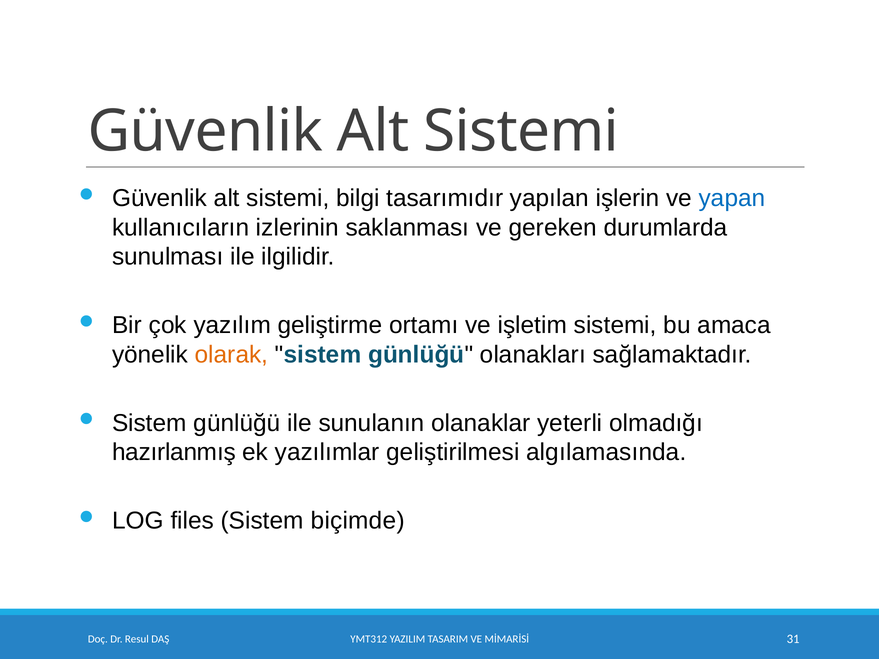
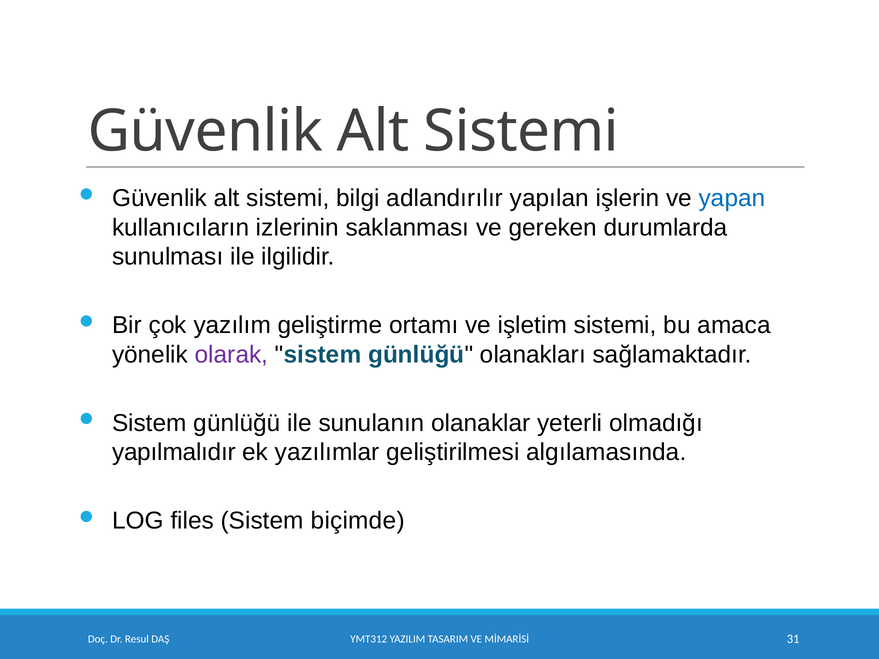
tasarımıdır: tasarımıdır -> adlandırılır
olarak colour: orange -> purple
hazırlanmış: hazırlanmış -> yapılmalıdır
